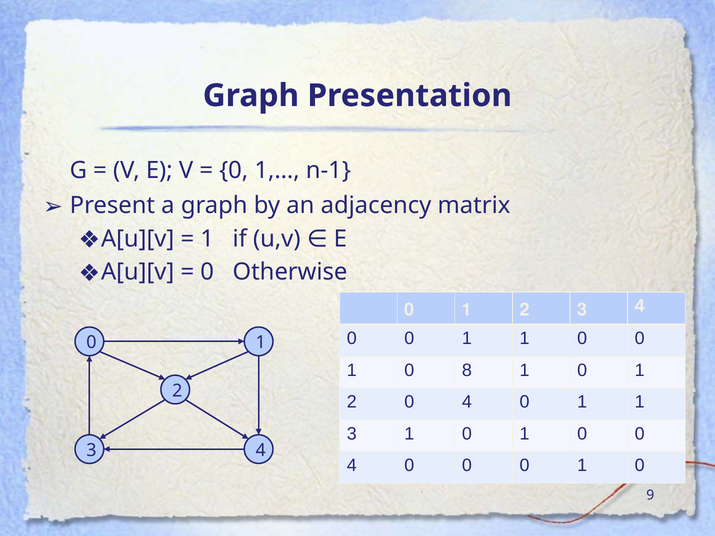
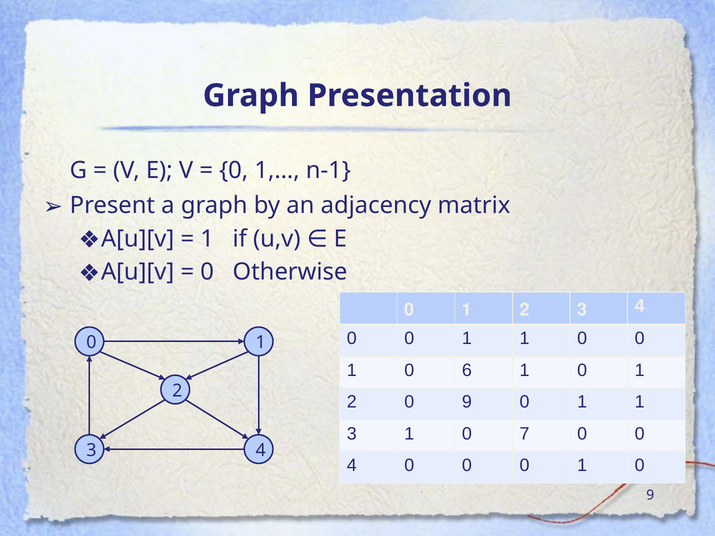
8: 8 -> 6
2 0 4: 4 -> 9
3 1 0 1: 1 -> 7
